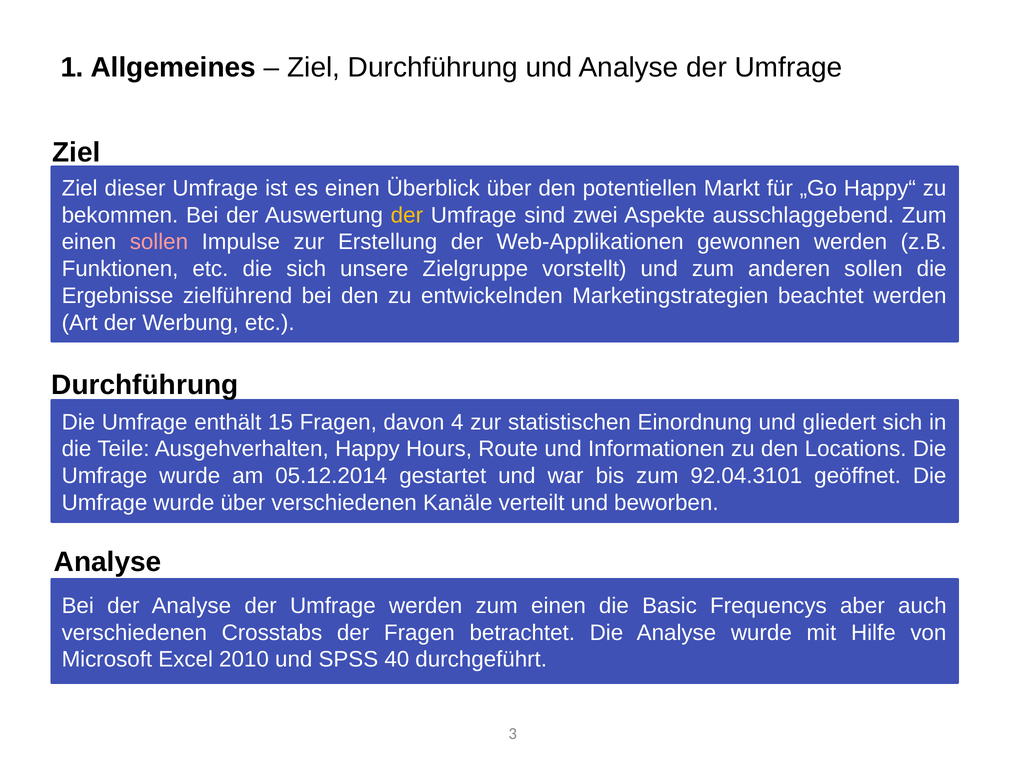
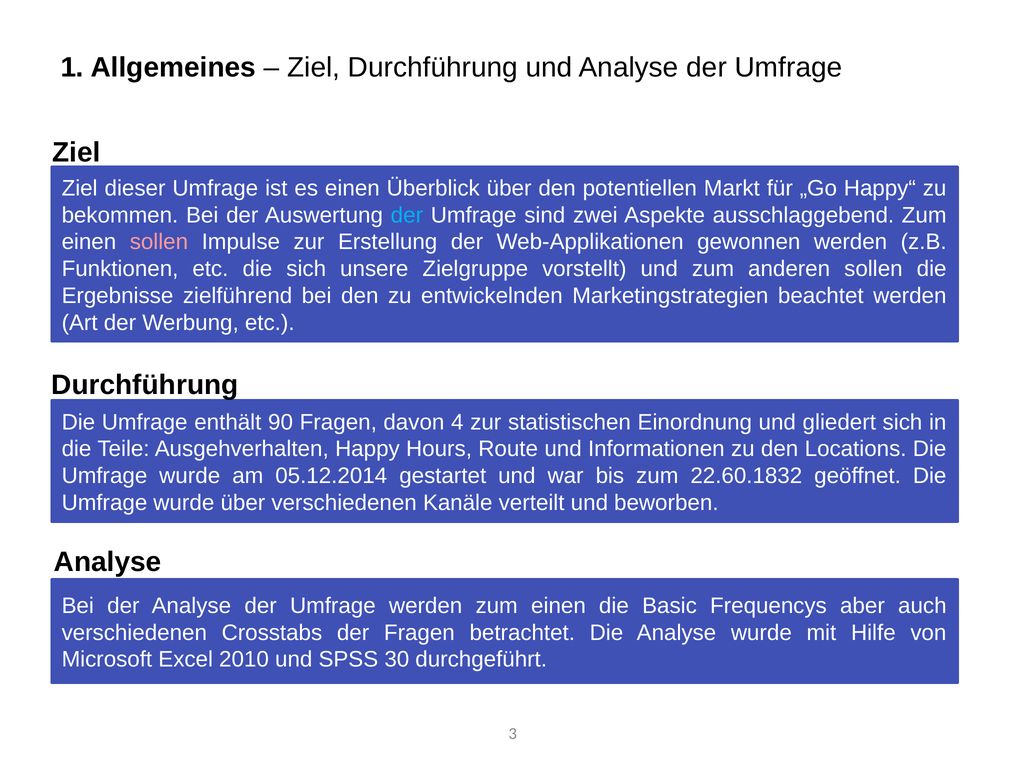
der at (407, 215) colour: yellow -> light blue
15: 15 -> 90
92.04.3101: 92.04.3101 -> 22.60.1832
40: 40 -> 30
